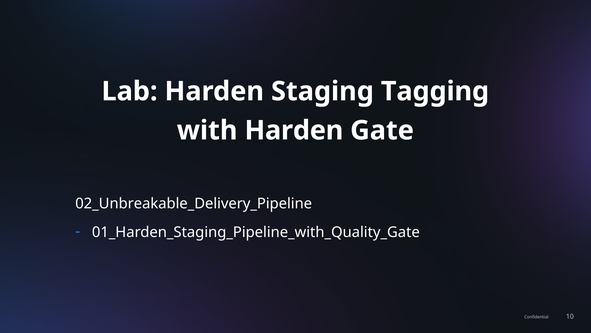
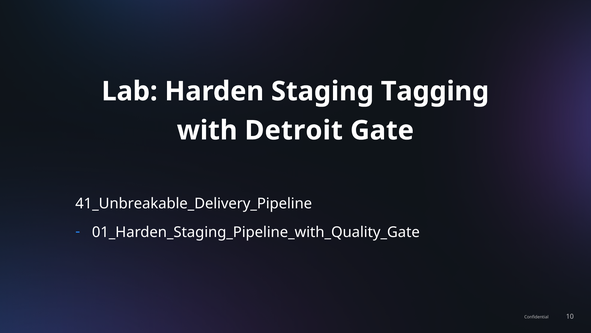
with Harden: Harden -> Detroit
02_Unbreakable_Delivery_Pipeline: 02_Unbreakable_Delivery_Pipeline -> 41_Unbreakable_Delivery_Pipeline
